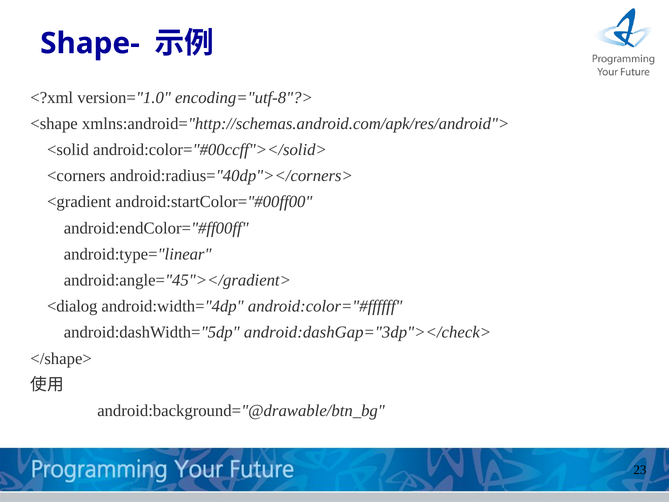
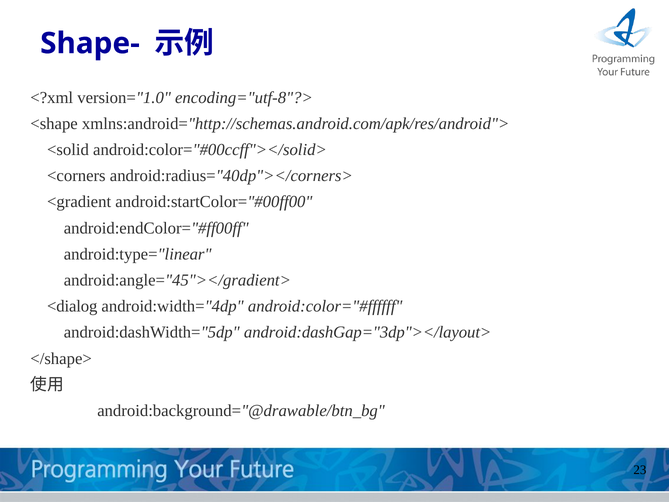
android:dashGap="3dp"></check>: android:dashGap="3dp"></check> -> android:dashGap="3dp"></layout>
